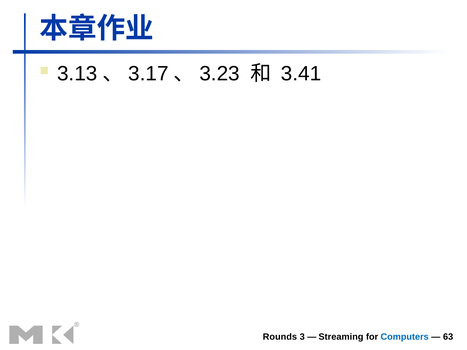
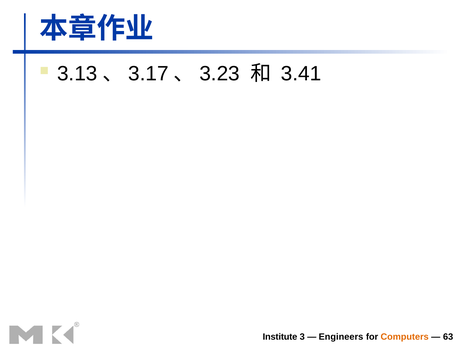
Rounds: Rounds -> Institute
Streaming: Streaming -> Engineers
Computers colour: blue -> orange
